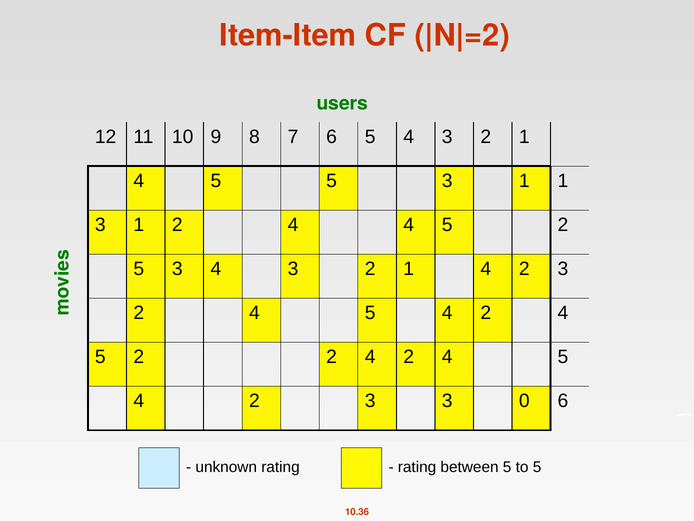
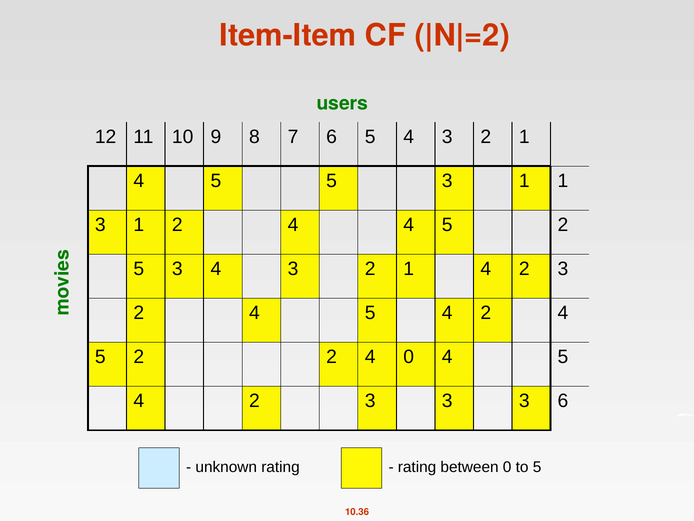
2 4 2: 2 -> 0
3 3 0: 0 -> 3
between 5: 5 -> 0
